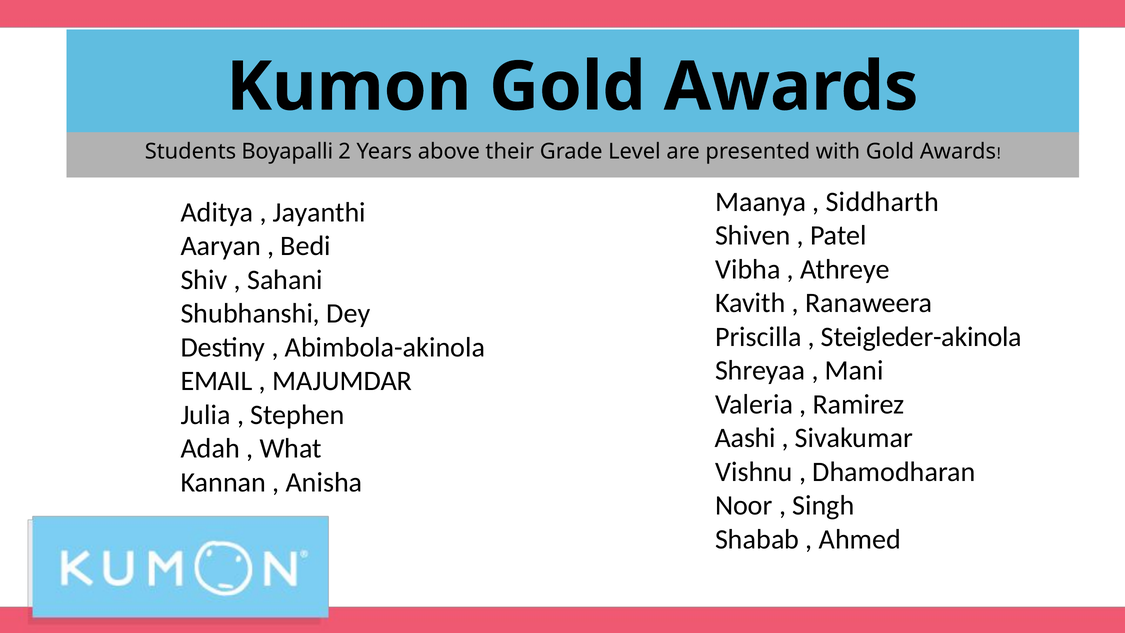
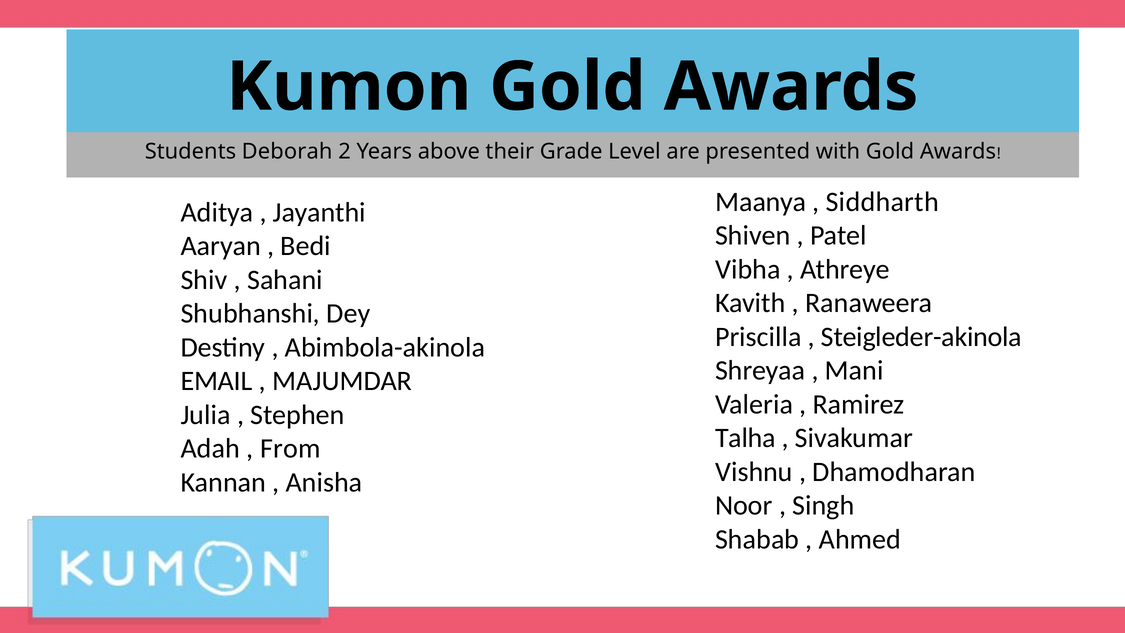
Boyapalli: Boyapalli -> Deborah
Aashi: Aashi -> Talha
What: What -> From
